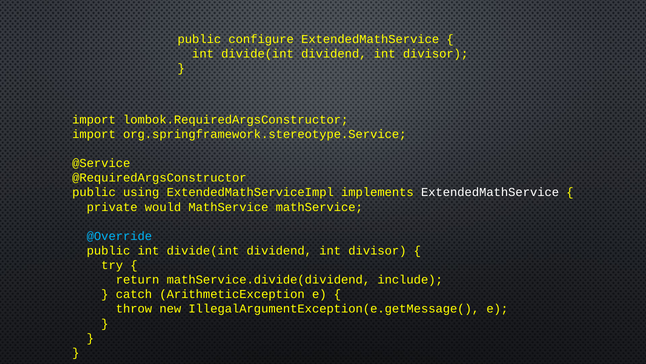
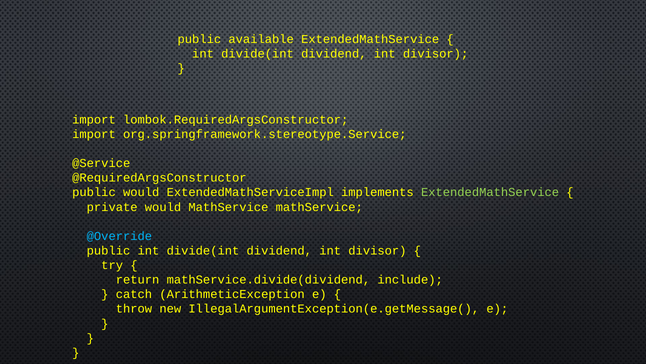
configure: configure -> available
public using: using -> would
ExtendedMathService at (490, 192) colour: white -> light green
